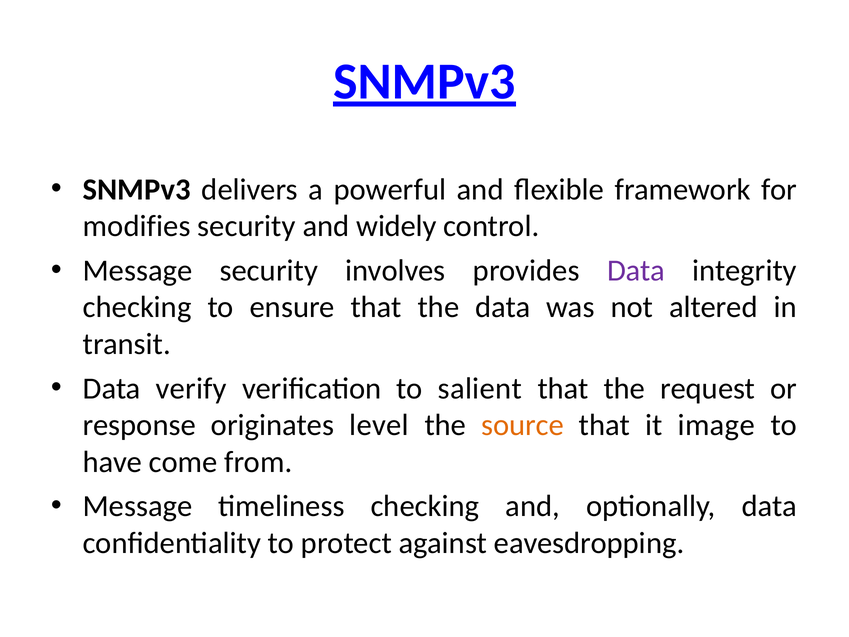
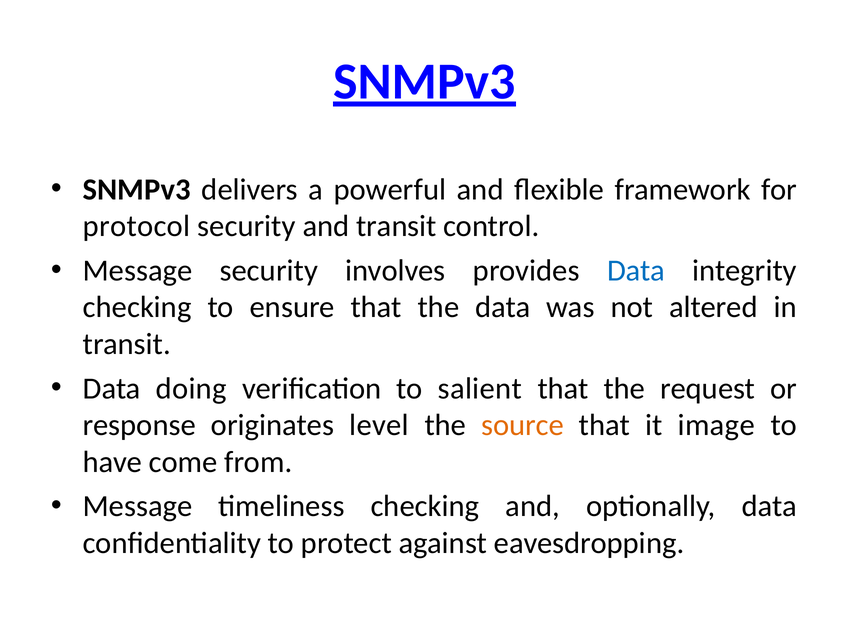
modifies: modifies -> protocol
and widely: widely -> transit
Data at (636, 270) colour: purple -> blue
verify: verify -> doing
